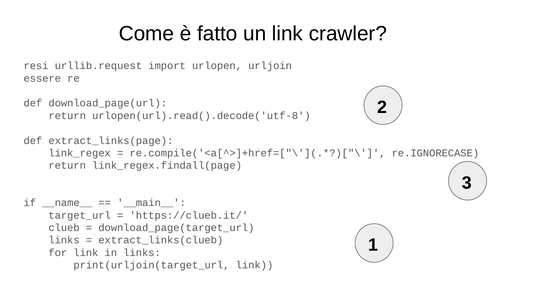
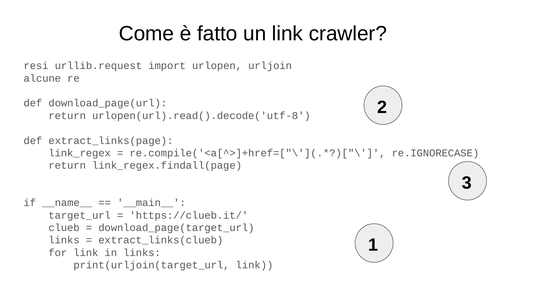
essere: essere -> alcune
